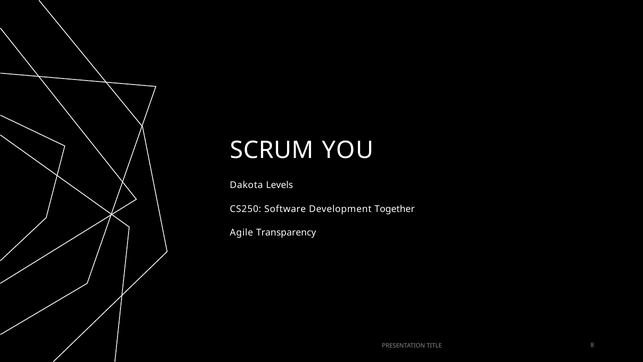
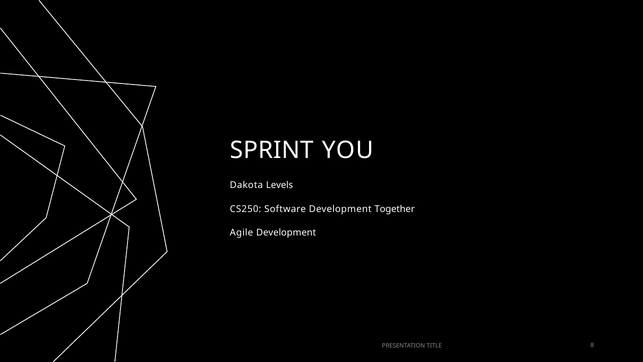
SCRUM: SCRUM -> SPRINT
Agile Transparency: Transparency -> Development
